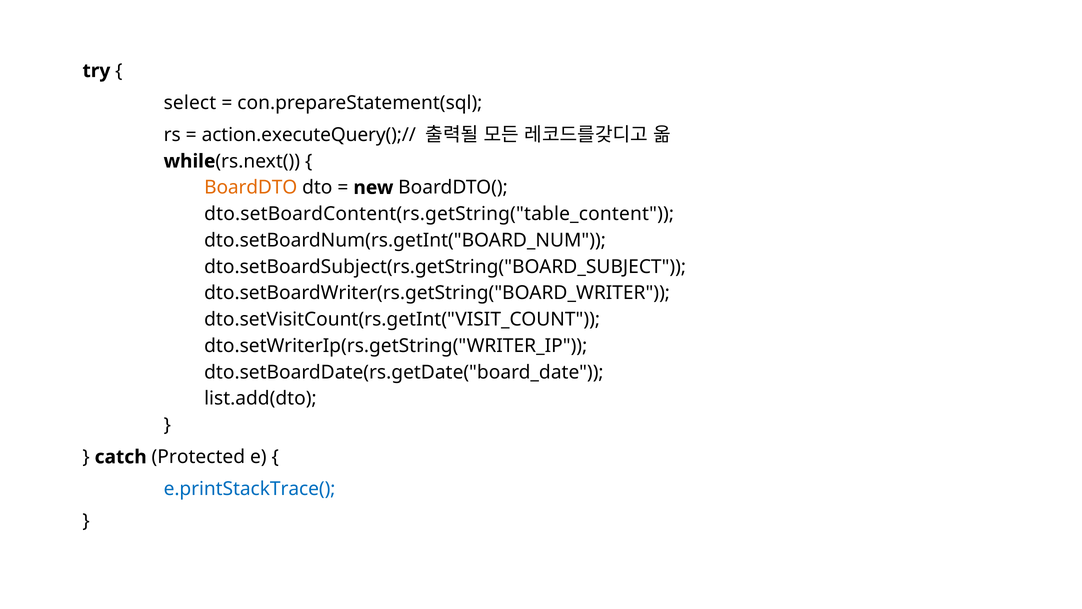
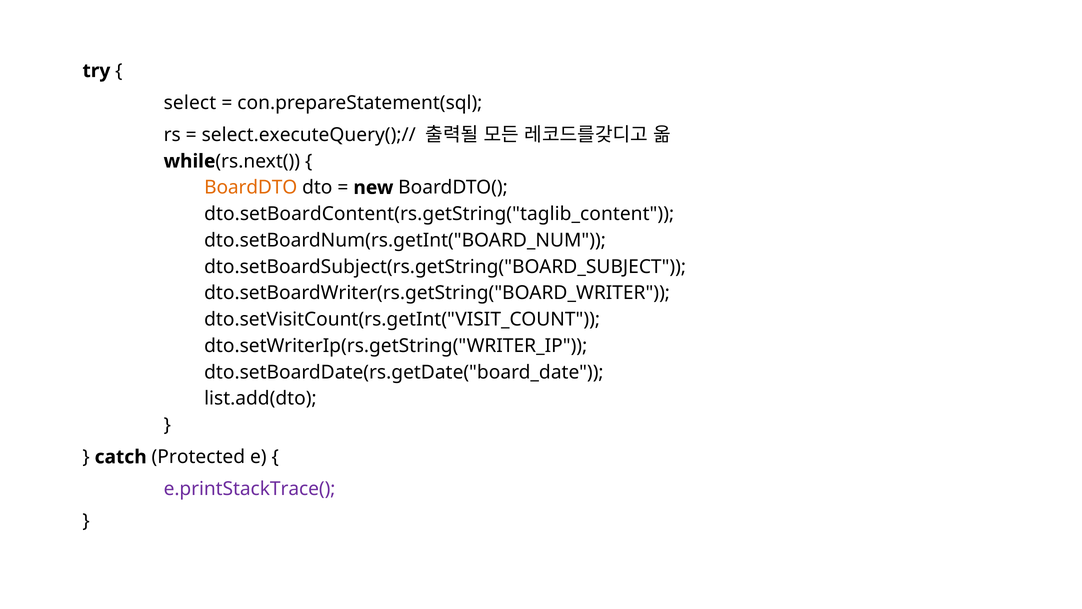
action.executeQuery();//: action.executeQuery();// -> select.executeQuery();//
dto.setBoardContent(rs.getString("table_content: dto.setBoardContent(rs.getString("table_content -> dto.setBoardContent(rs.getString("taglib_content
e.printStackTrace( colour: blue -> purple
